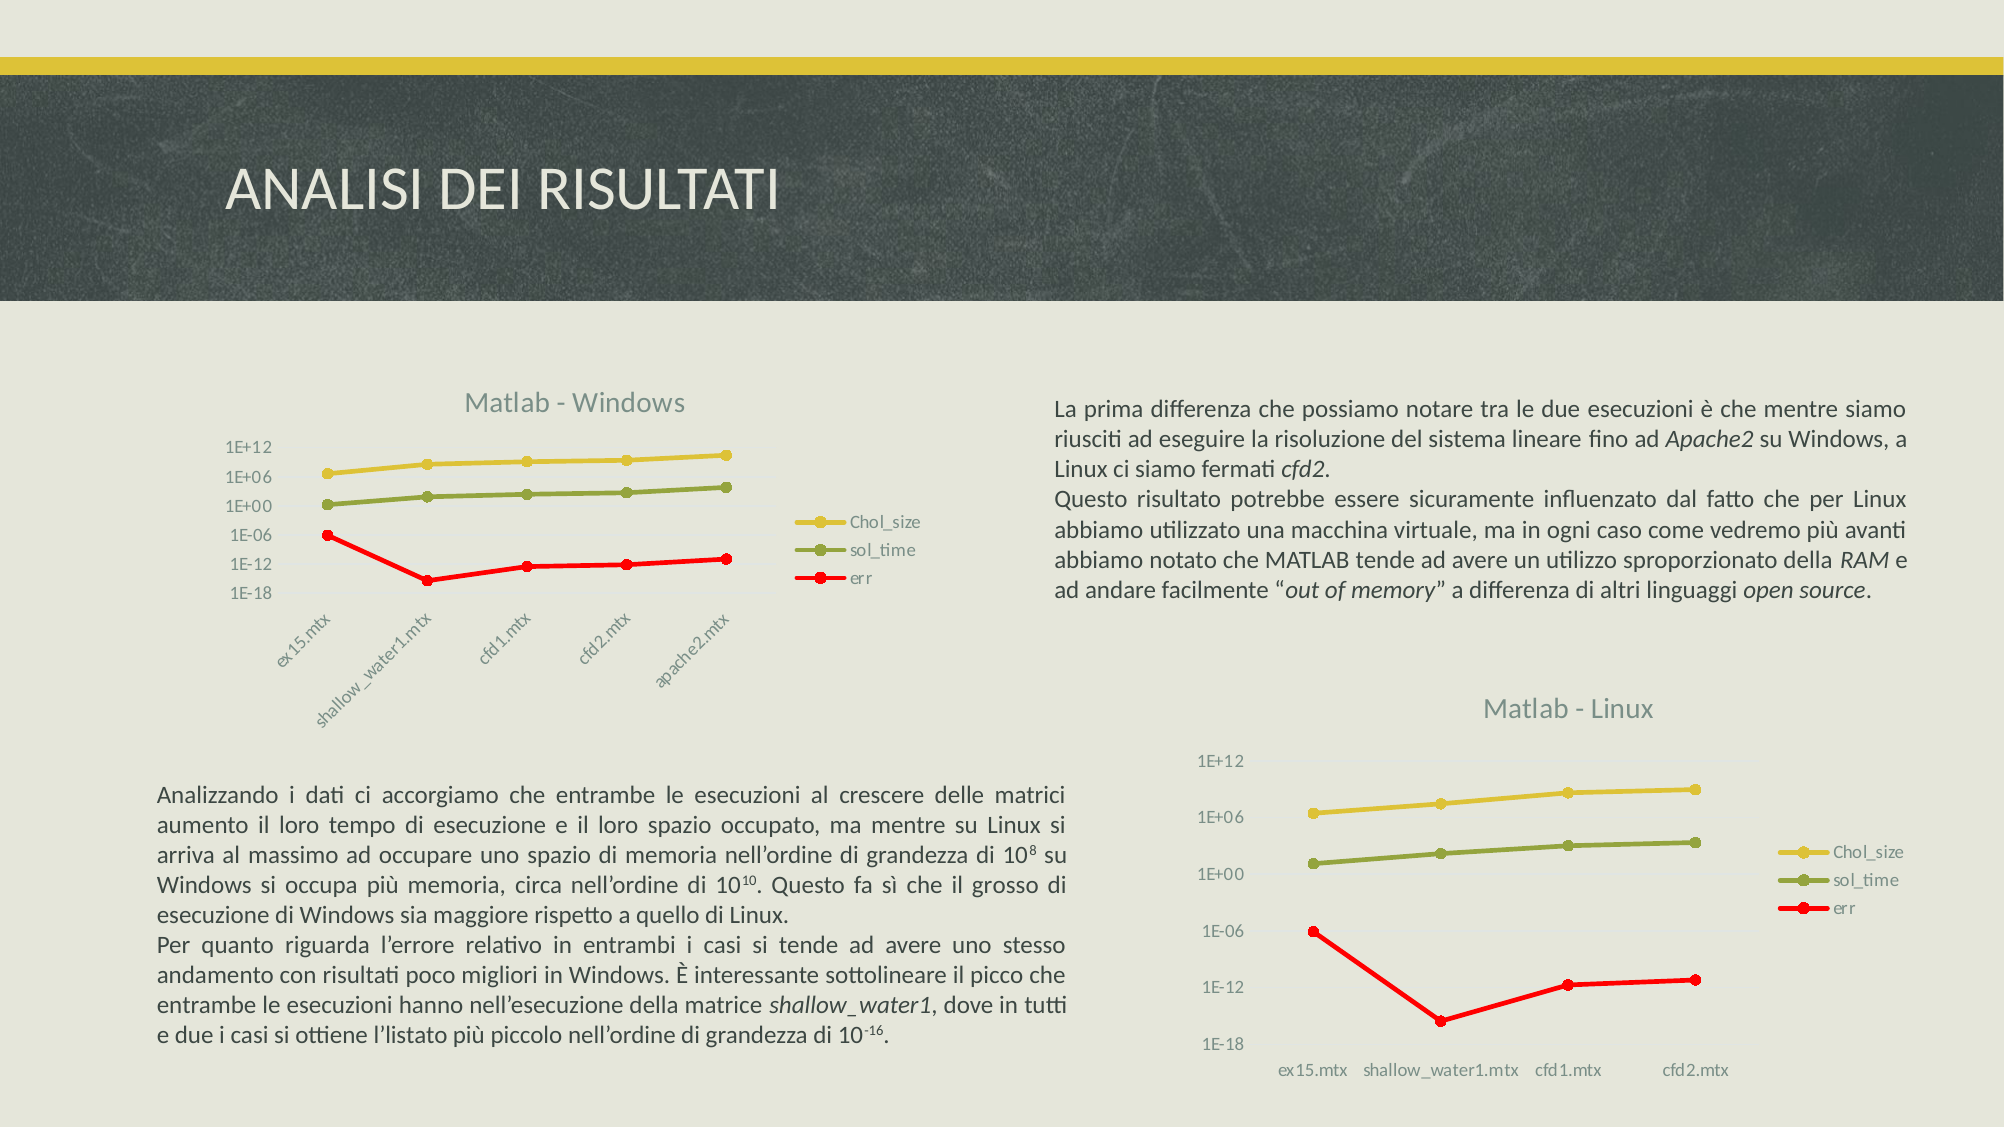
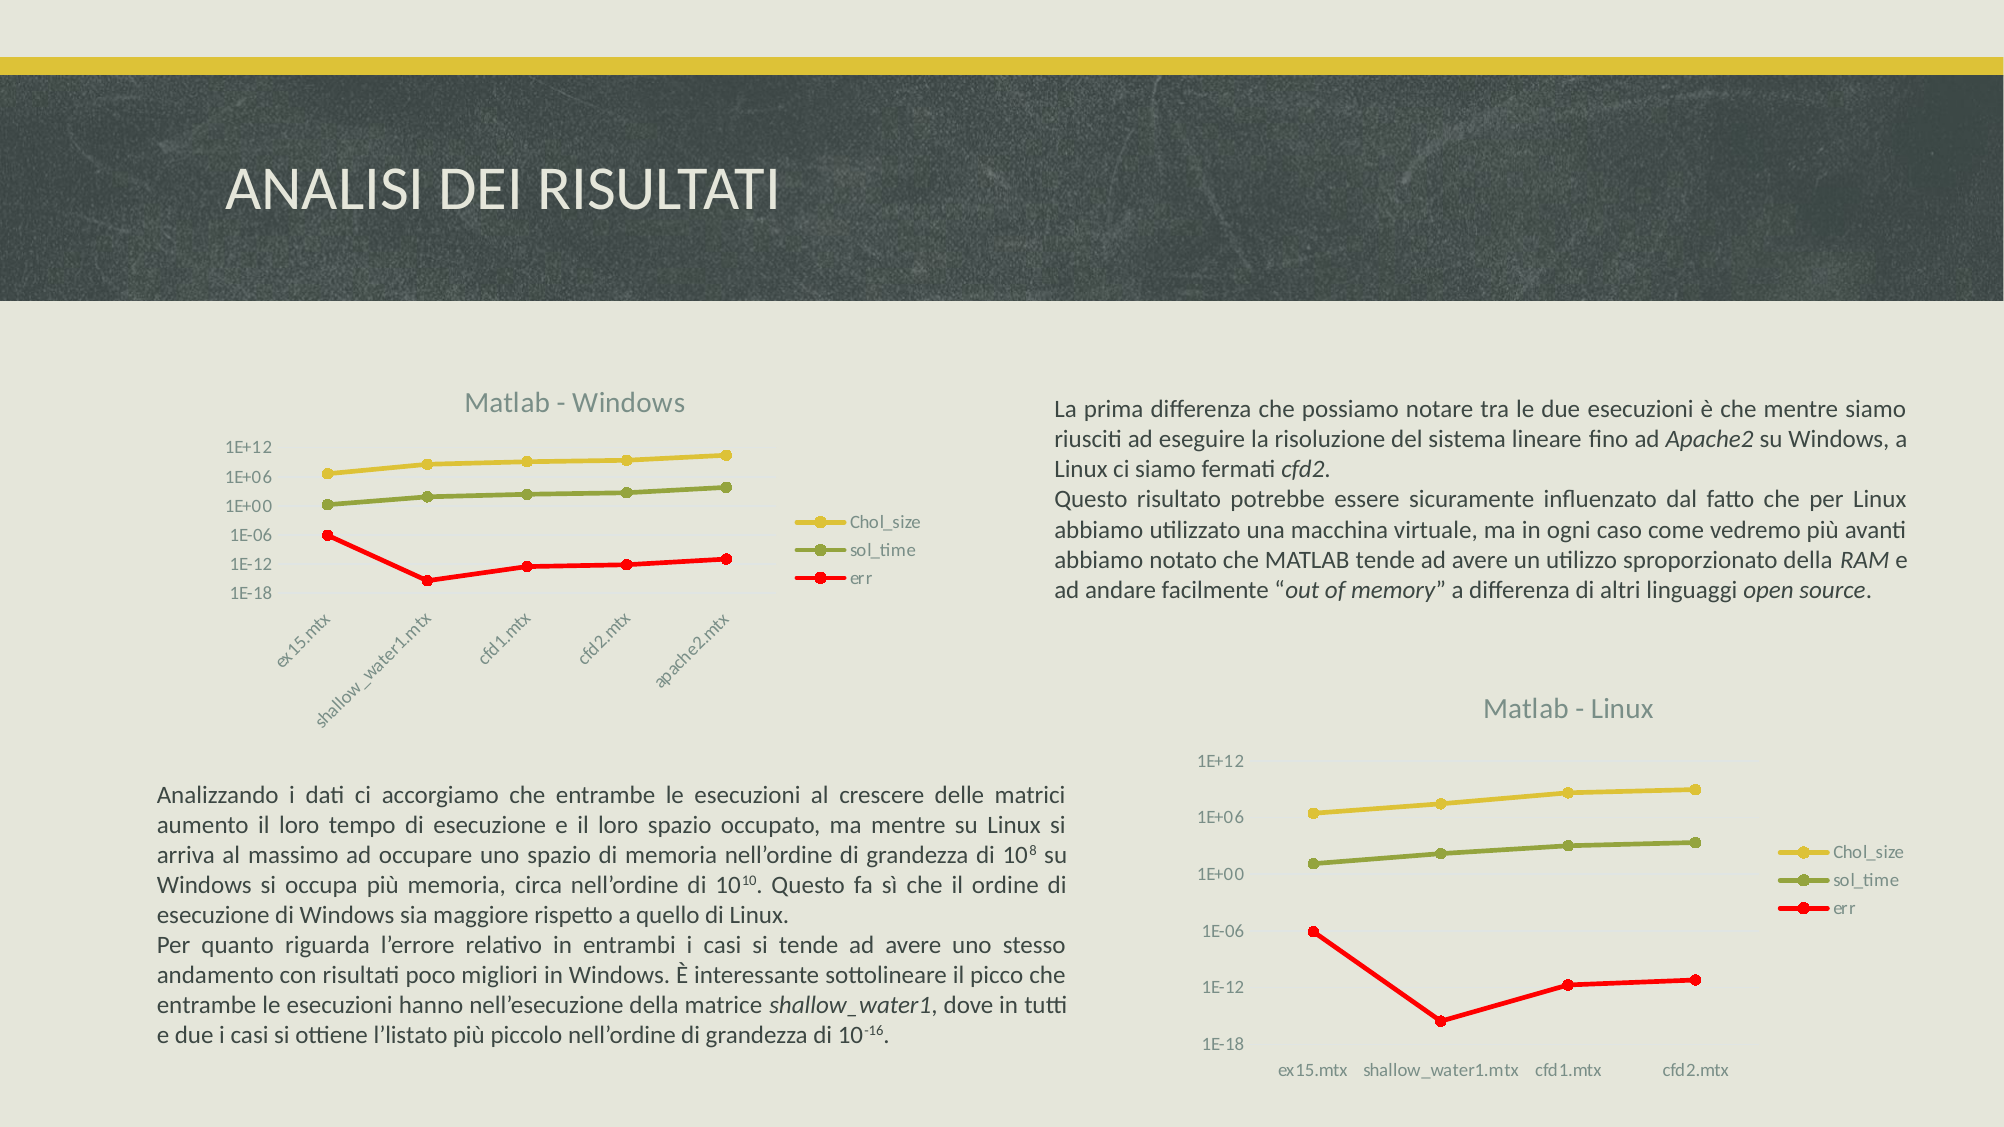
grosso: grosso -> ordine
